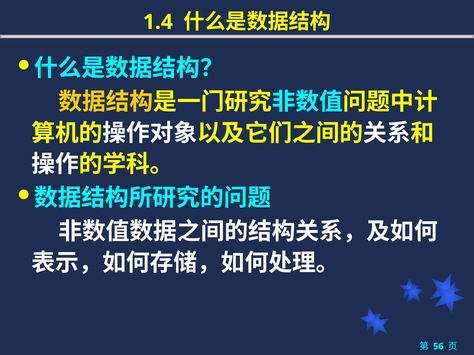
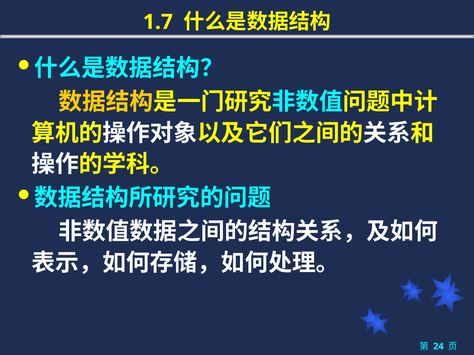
1.4: 1.4 -> 1.7
56: 56 -> 24
